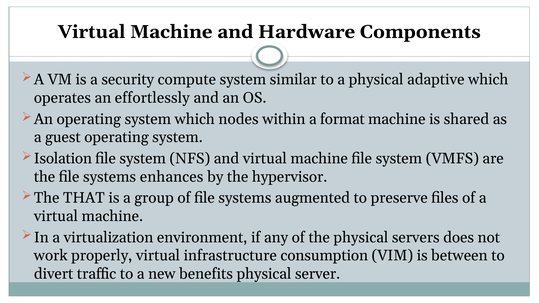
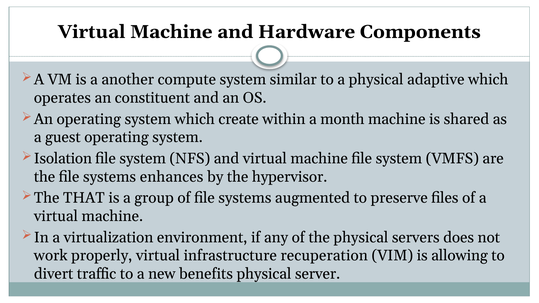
security: security -> another
effortlessly: effortlessly -> constituent
nodes: nodes -> create
format: format -> month
consumption: consumption -> recuperation
between: between -> allowing
